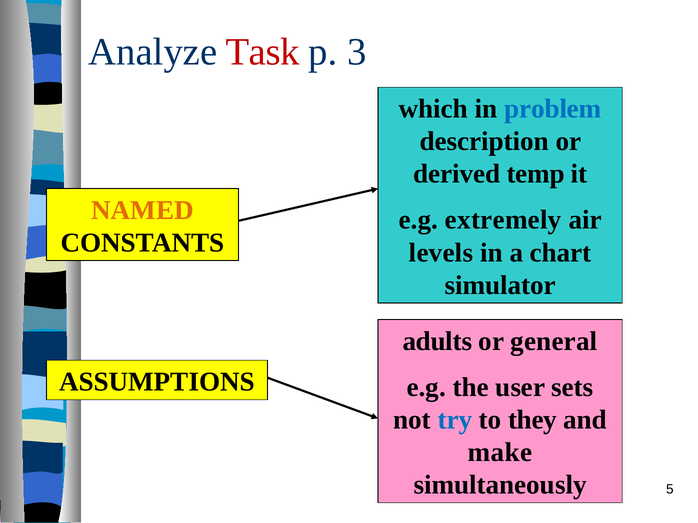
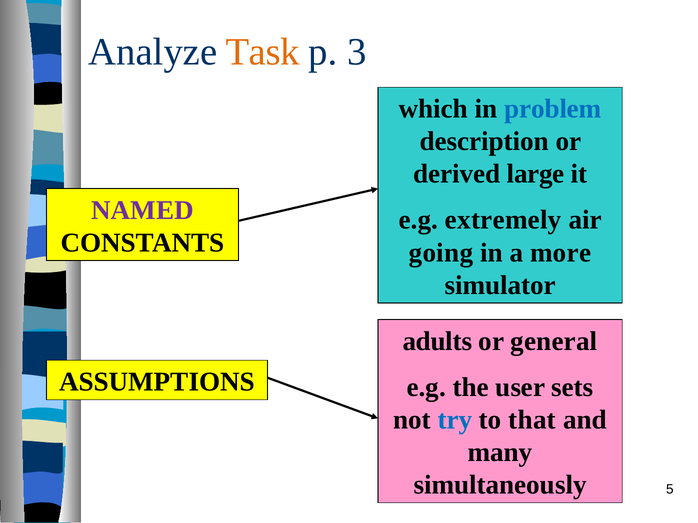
Task colour: red -> orange
temp: temp -> large
NAMED colour: orange -> purple
levels: levels -> going
chart: chart -> more
they: they -> that
make: make -> many
